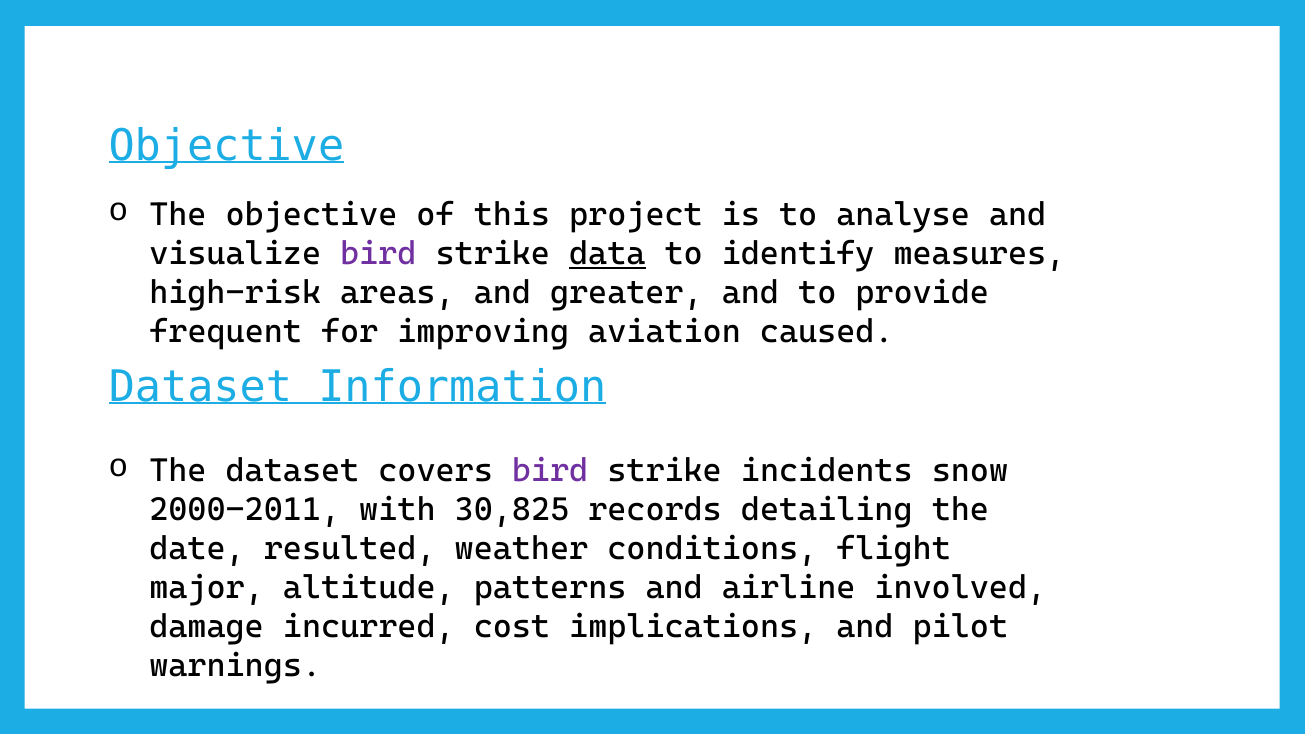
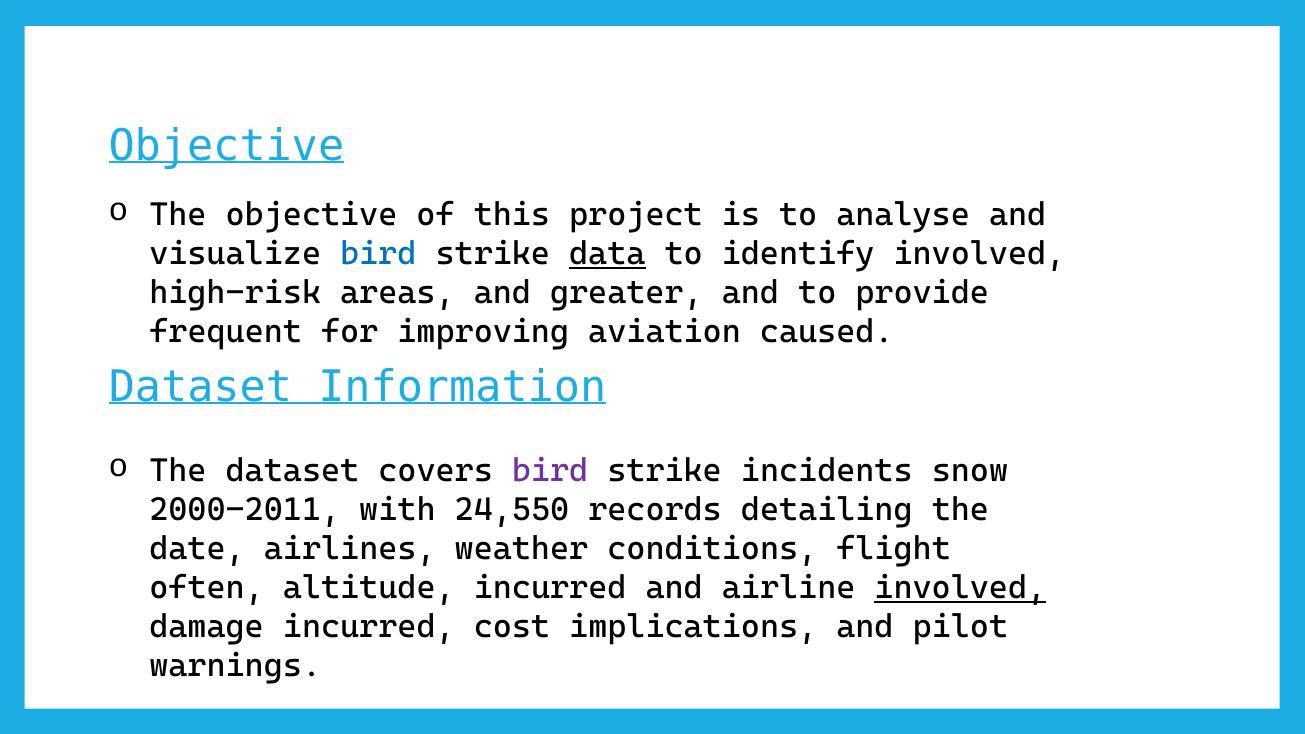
bird at (378, 254) colour: purple -> blue
identify measures: measures -> involved
30,825: 30,825 -> 24,550
resulted: resulted -> airlines
major: major -> often
altitude patterns: patterns -> incurred
involved at (960, 588) underline: none -> present
